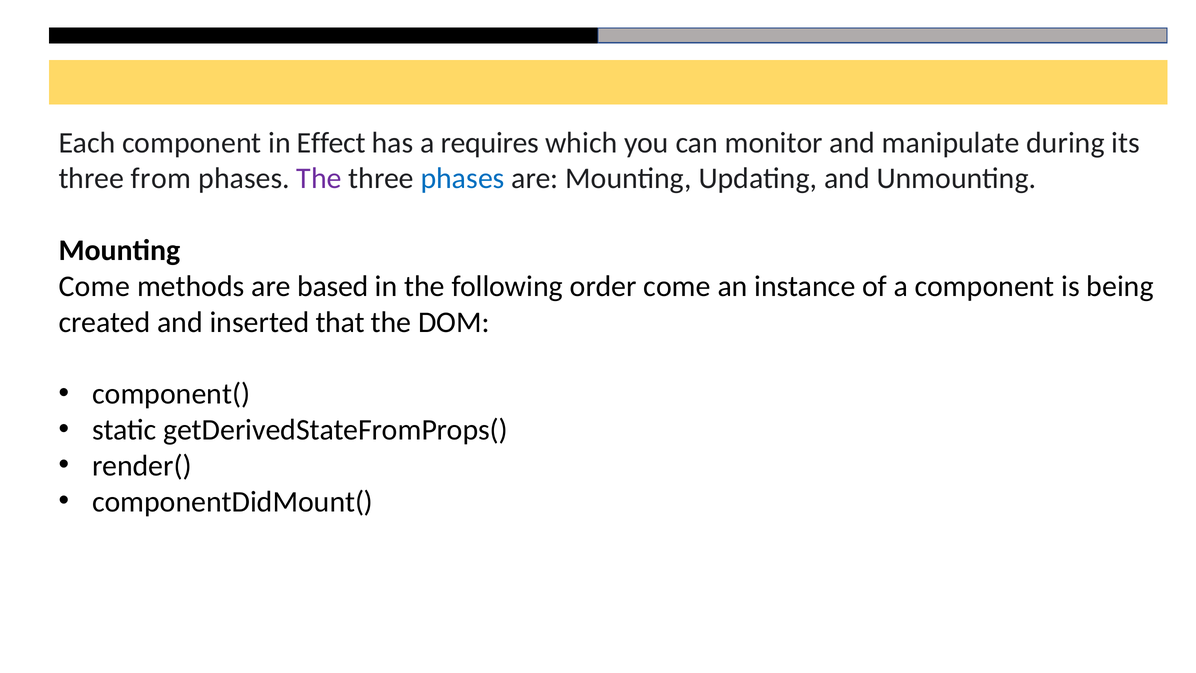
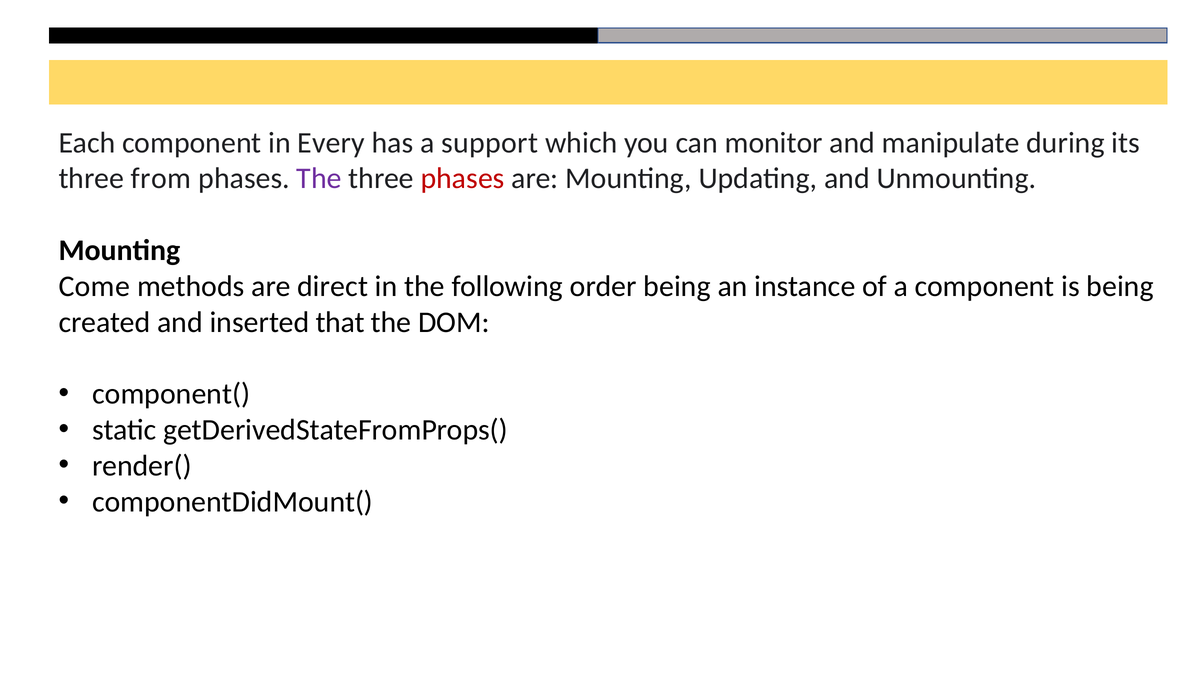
Effect: Effect -> Every
requires: requires -> support
phases at (463, 179) colour: blue -> red
based: based -> direct
order come: come -> being
